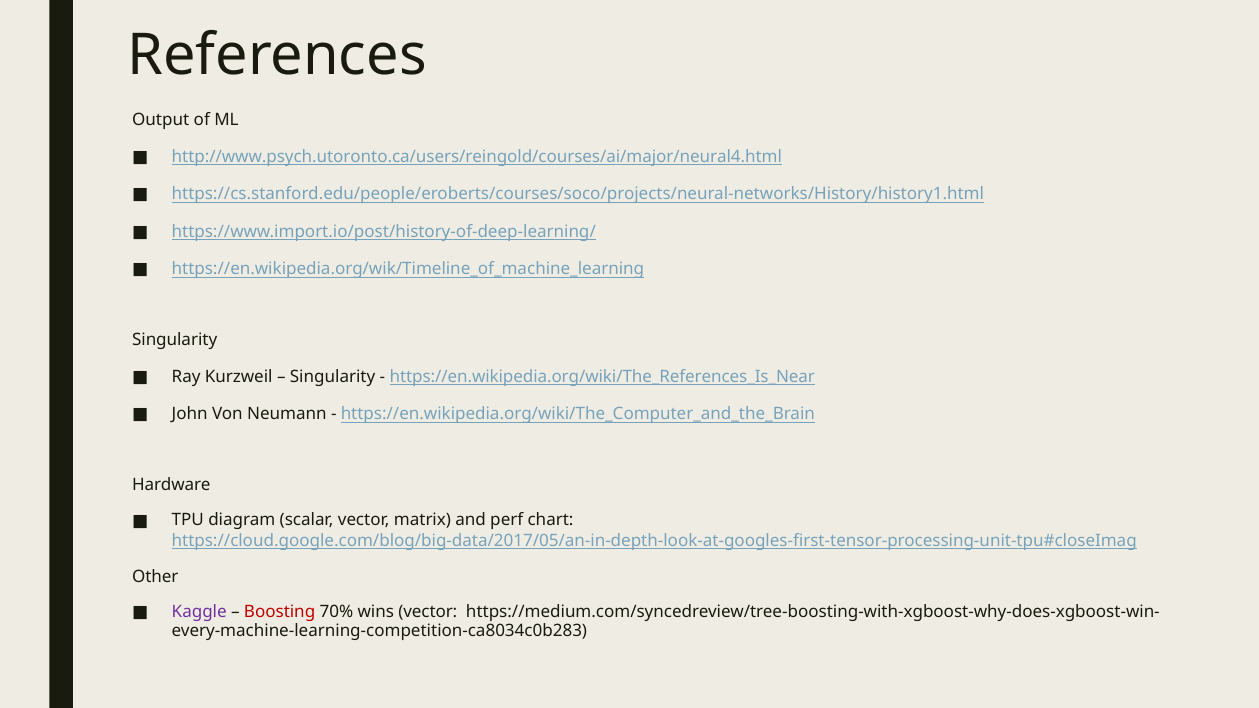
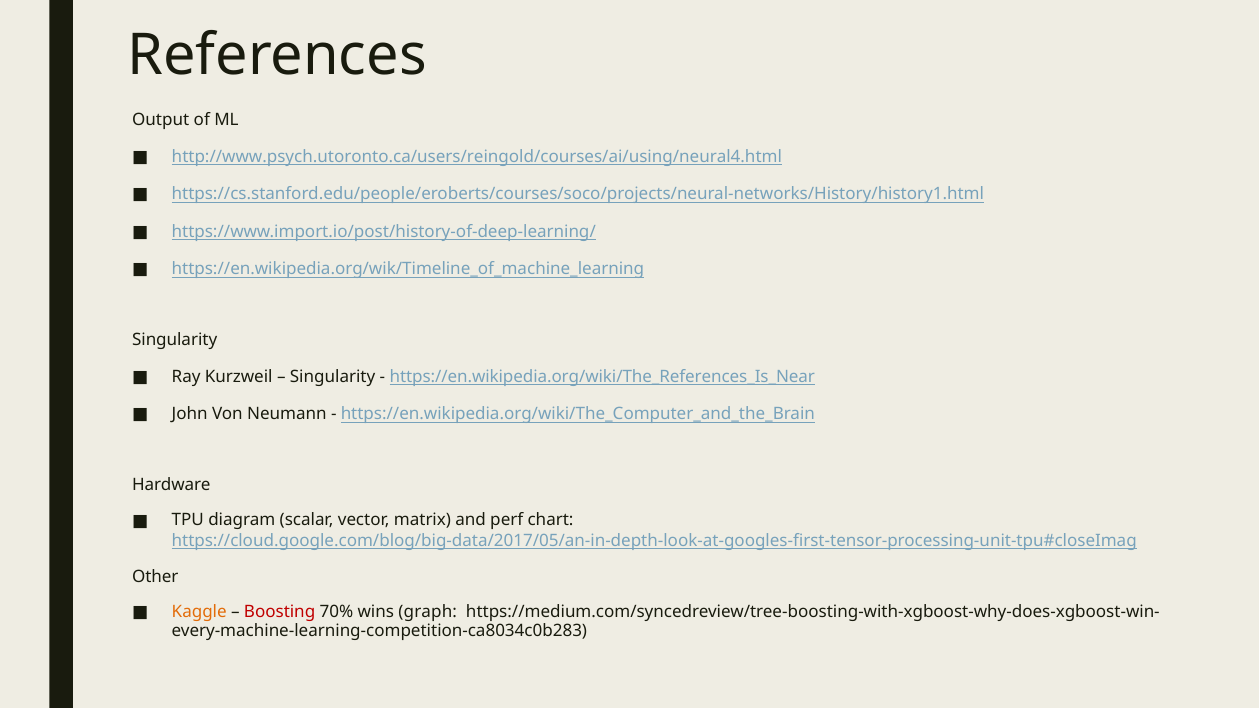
http://www.psych.utoronto.ca/users/reingold/courses/ai/major/neural4.html: http://www.psych.utoronto.ca/users/reingold/courses/ai/major/neural4.html -> http://www.psych.utoronto.ca/users/reingold/courses/ai/using/neural4.html
Kaggle colour: purple -> orange
wins vector: vector -> graph
